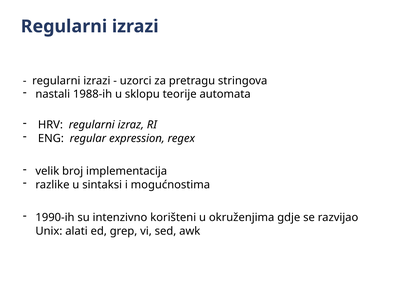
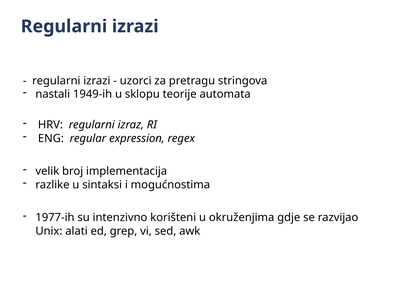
1988-ih: 1988-ih -> 1949-ih
1990-ih: 1990-ih -> 1977-ih
